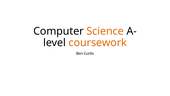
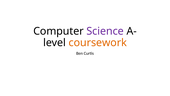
Science colour: orange -> purple
